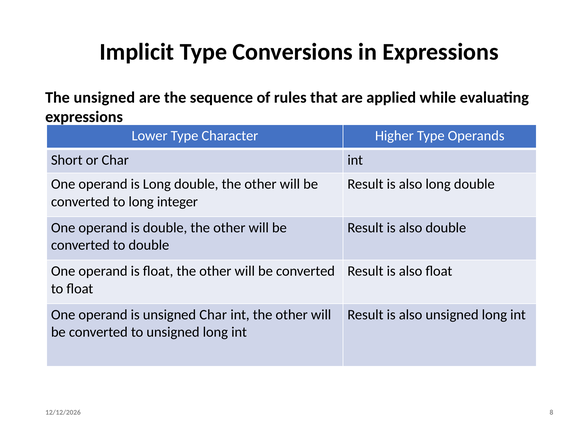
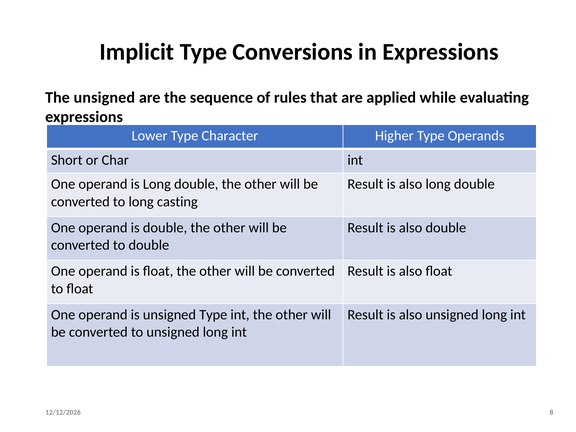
integer: integer -> casting
unsigned Char: Char -> Type
